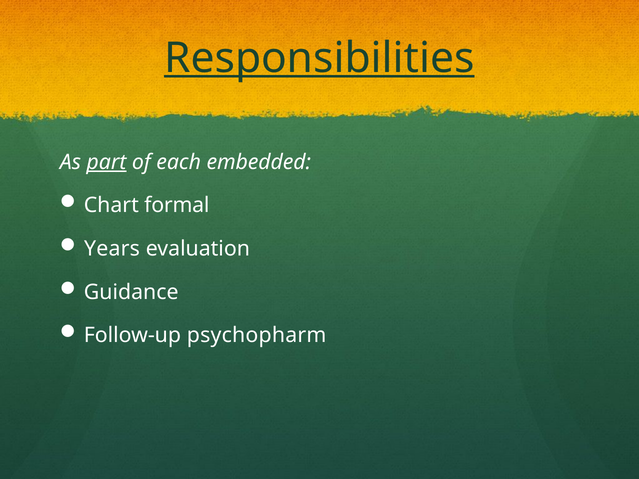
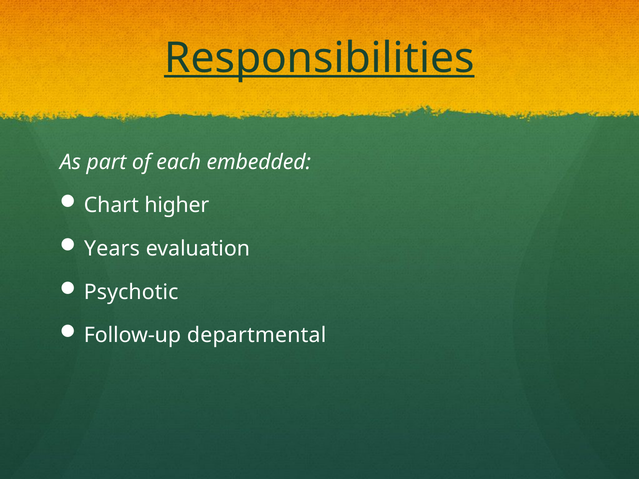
part underline: present -> none
formal: formal -> higher
Guidance: Guidance -> Psychotic
psychopharm: psychopharm -> departmental
